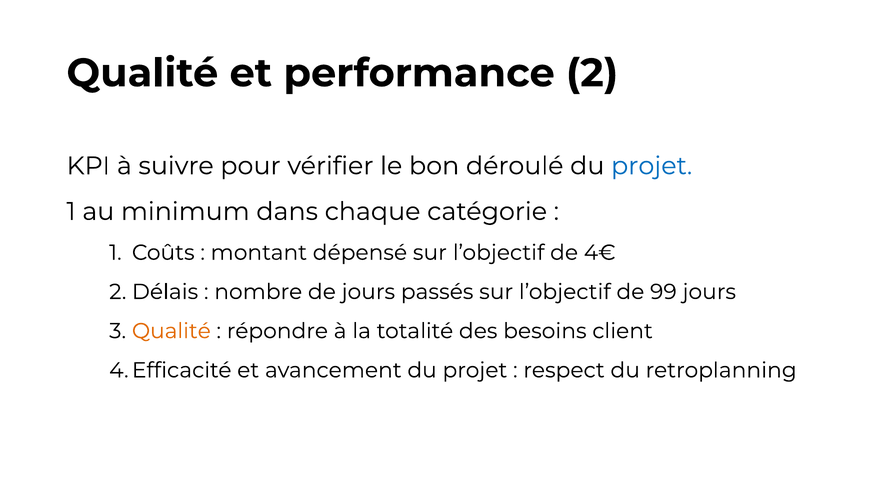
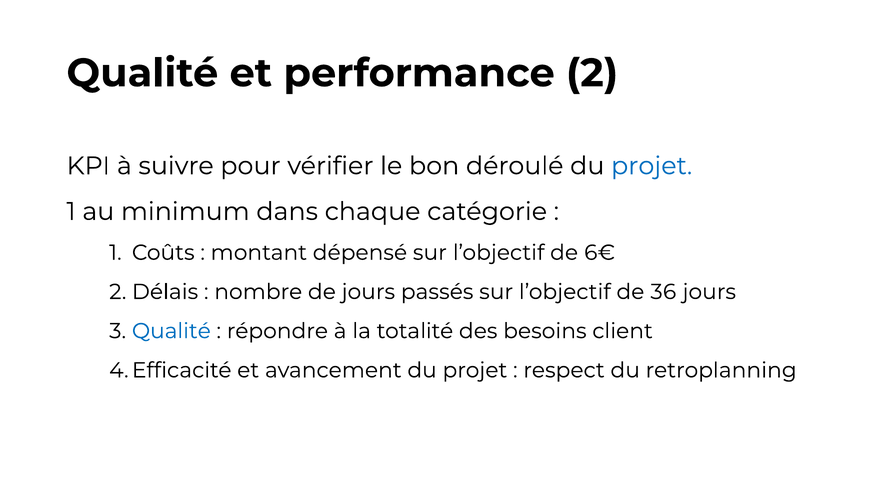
4€: 4€ -> 6€
99: 99 -> 36
Qualité at (171, 331) colour: orange -> blue
